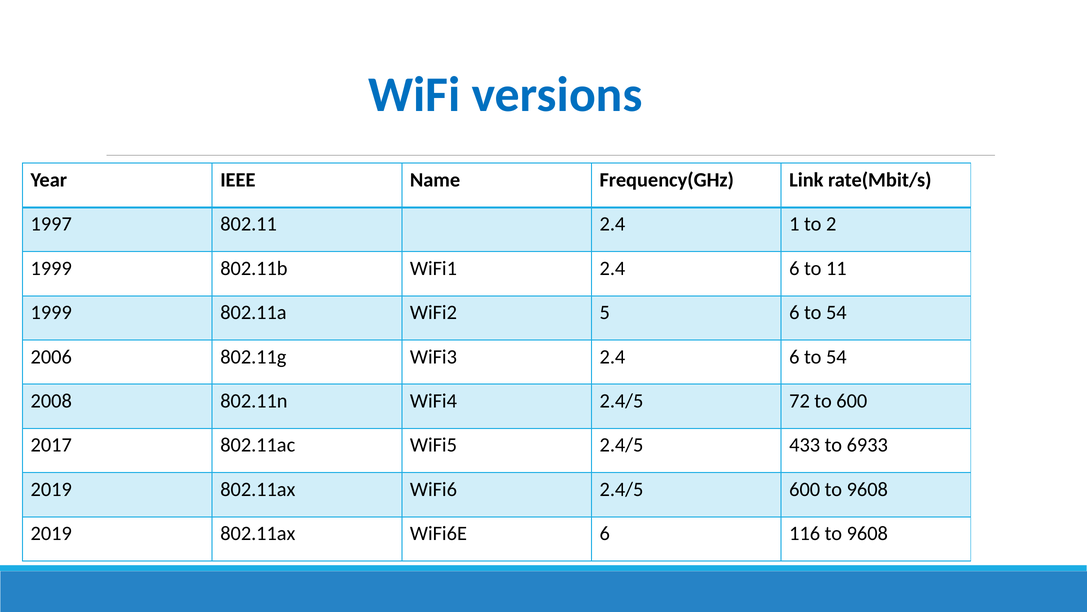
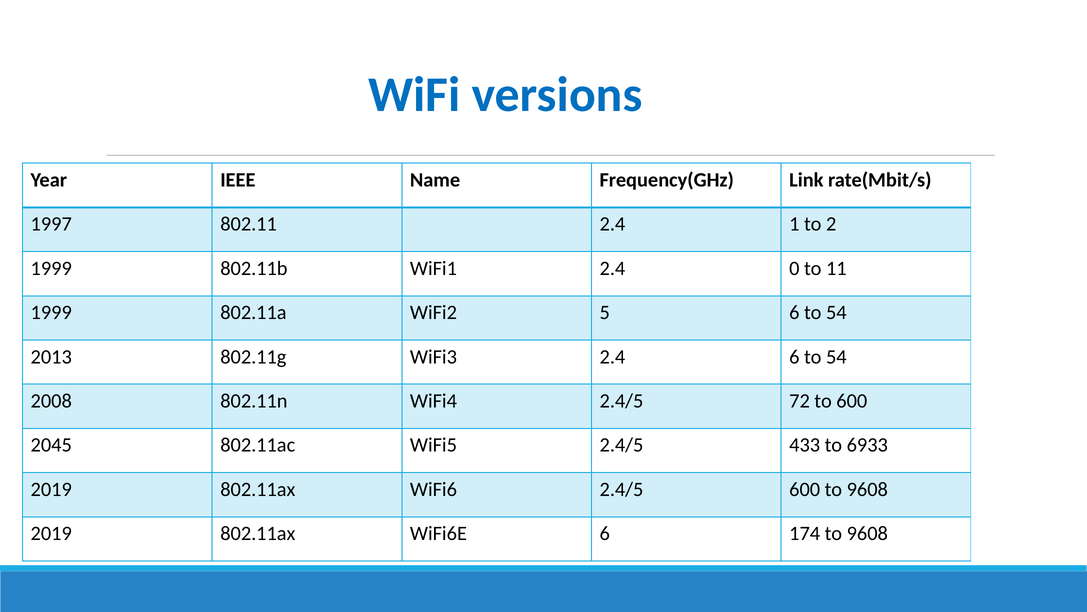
WiFi1 2.4 6: 6 -> 0
2006: 2006 -> 2013
2017: 2017 -> 2045
116: 116 -> 174
